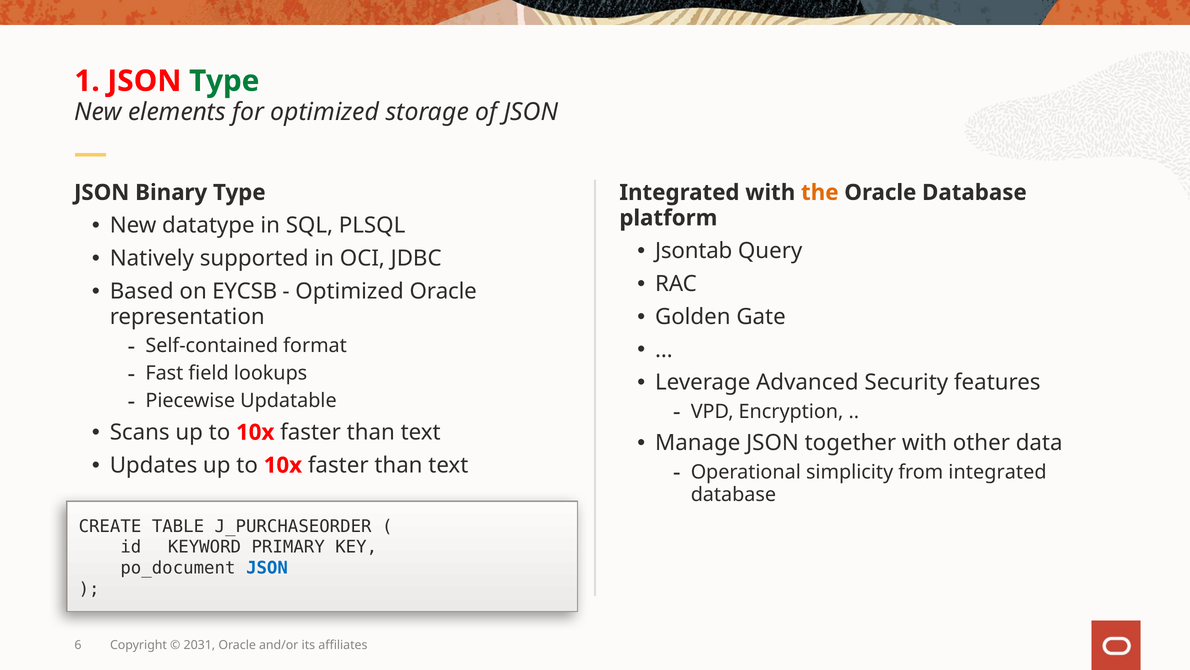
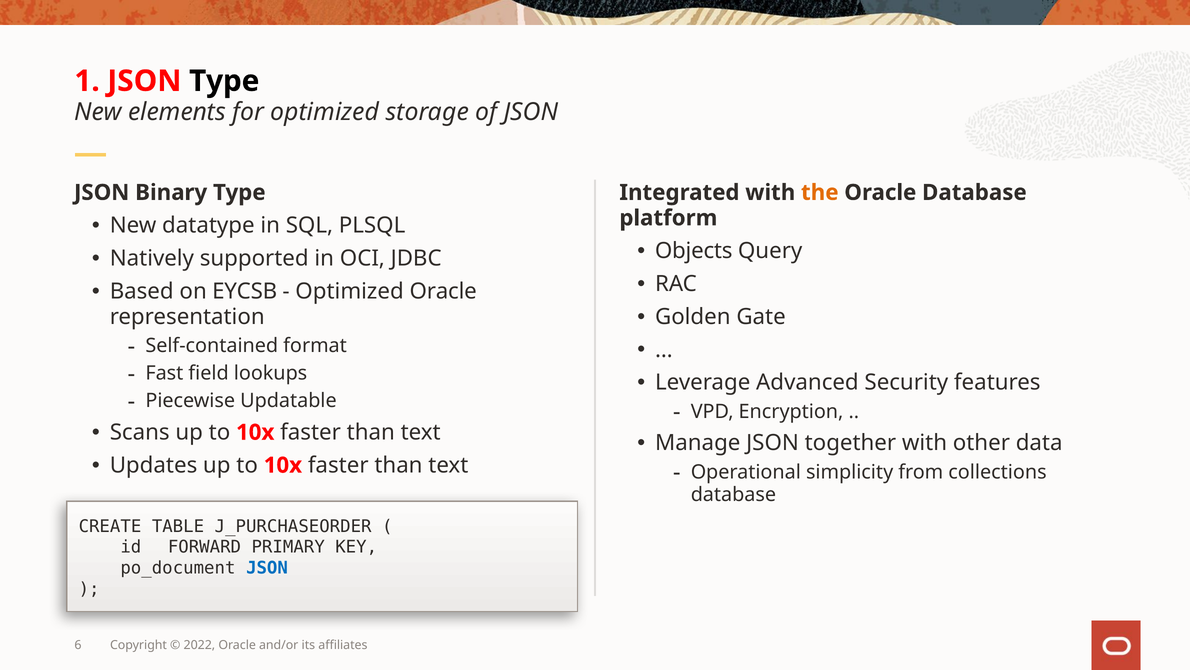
Type at (224, 81) colour: green -> black
Jsontab: Jsontab -> Objects
from integrated: integrated -> collections
KEYWORD: KEYWORD -> FORWARD
2031: 2031 -> 2022
